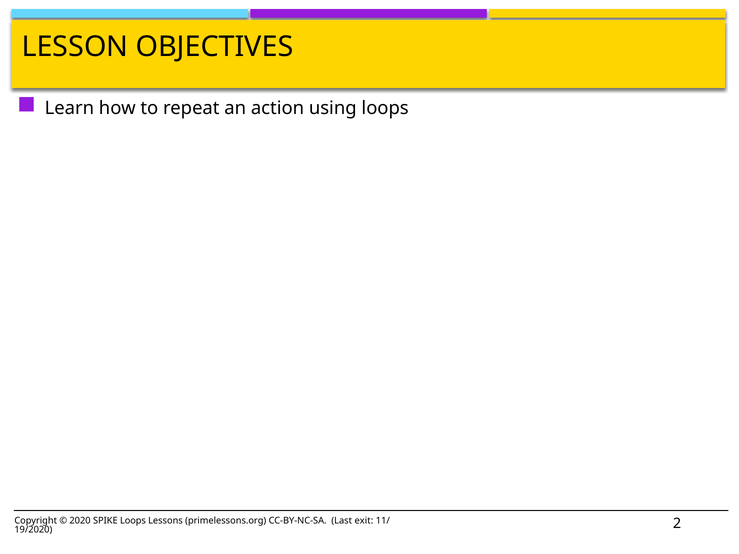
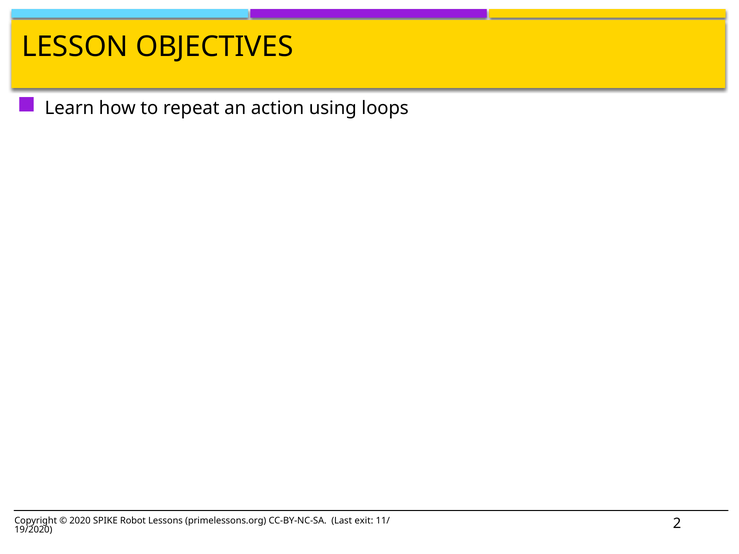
SPIKE Loops: Loops -> Robot
